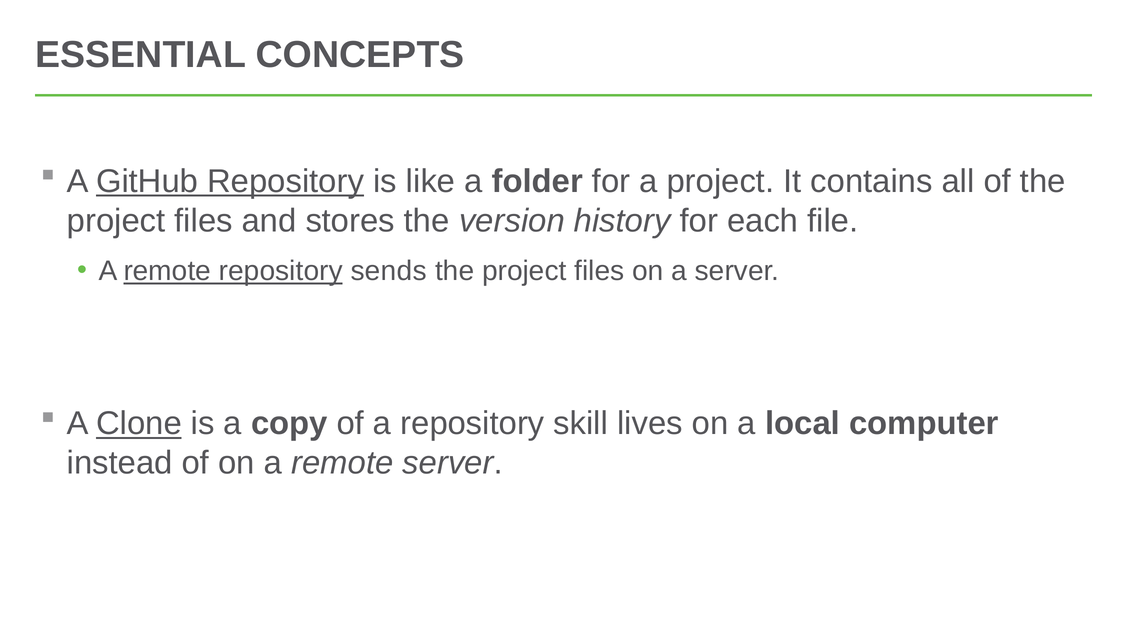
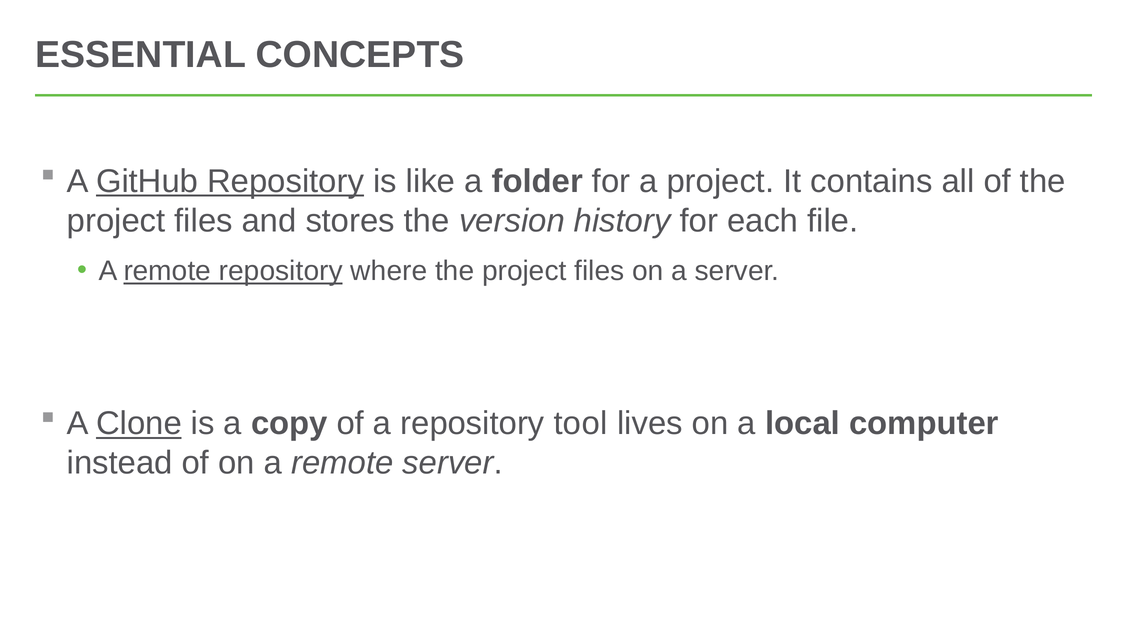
sends: sends -> where
skill: skill -> tool
